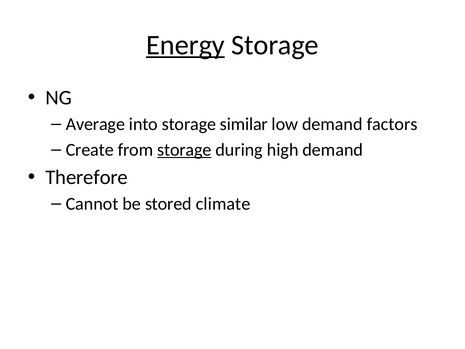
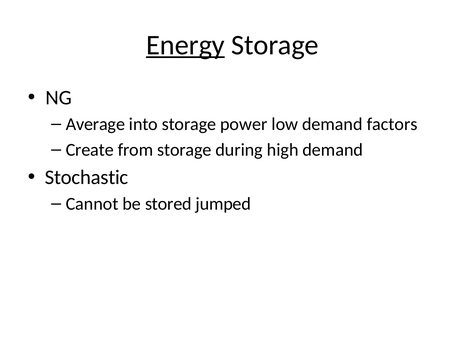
similar: similar -> power
storage at (184, 150) underline: present -> none
Therefore: Therefore -> Stochastic
climate: climate -> jumped
